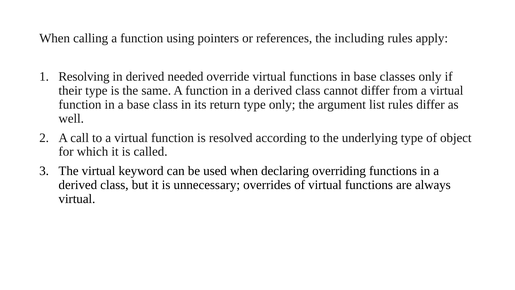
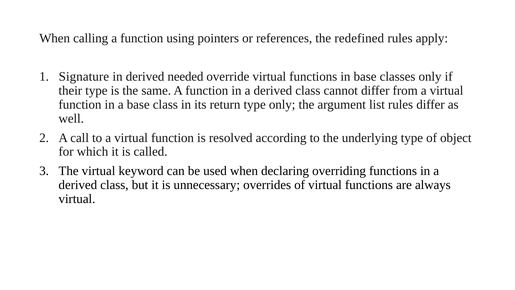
including: including -> redefined
Resolving: Resolving -> Signature
